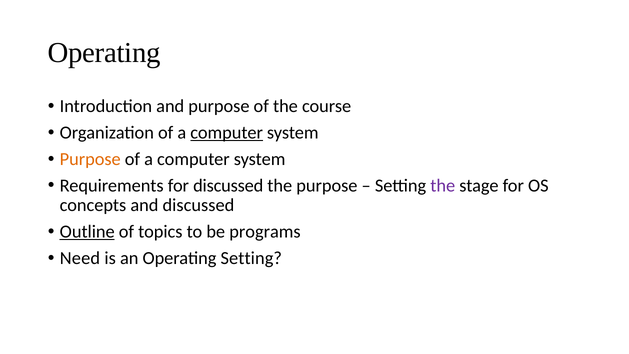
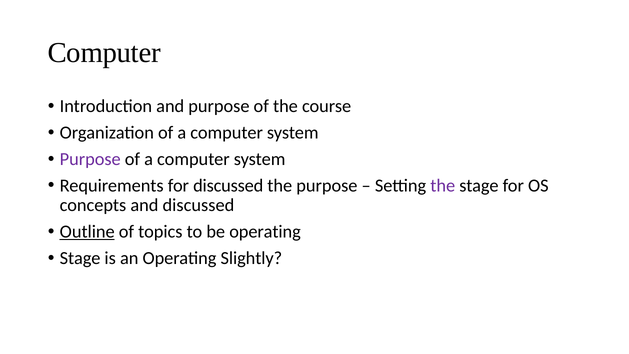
Operating at (104, 53): Operating -> Computer
computer at (227, 133) underline: present -> none
Purpose at (90, 159) colour: orange -> purple
be programs: programs -> operating
Need at (80, 258): Need -> Stage
Operating Setting: Setting -> Slightly
